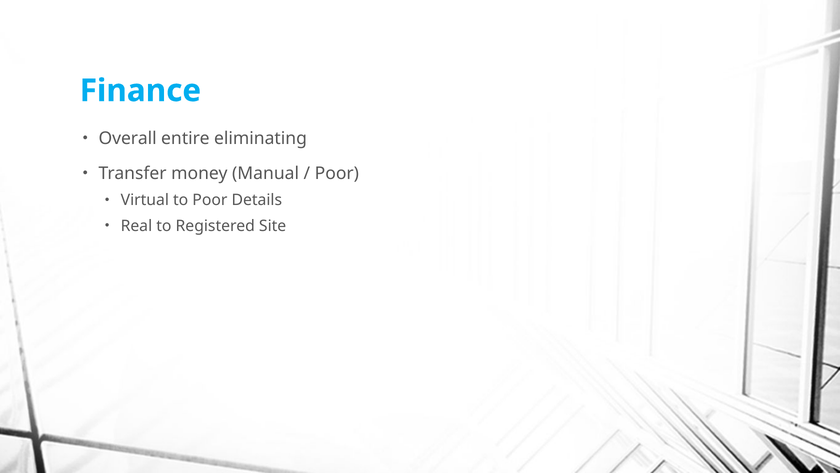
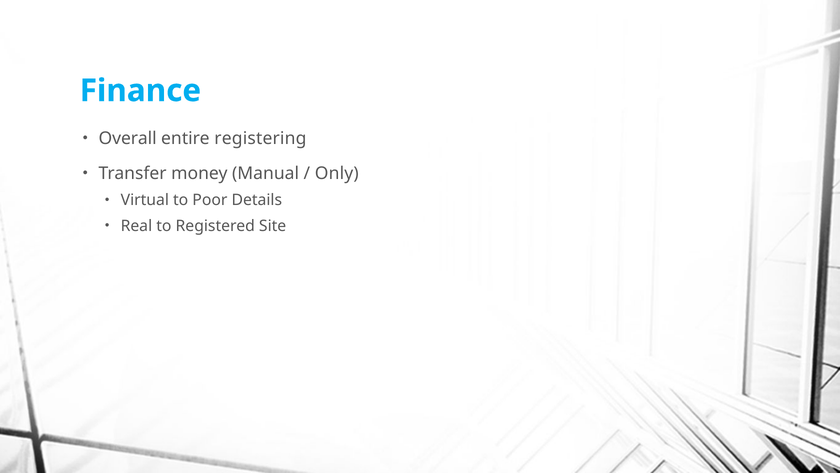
eliminating: eliminating -> registering
Poor at (337, 173): Poor -> Only
